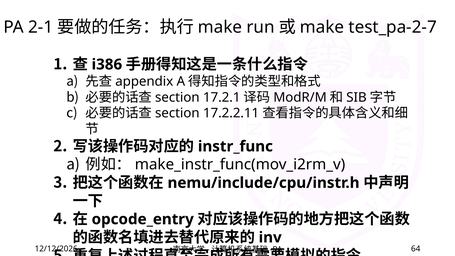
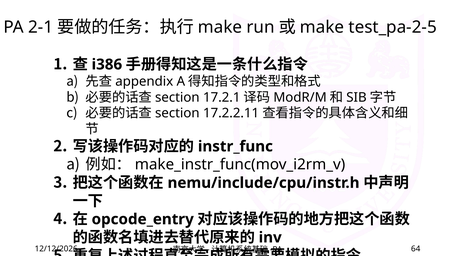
test_pa-2-7: test_pa-2-7 -> test_pa-2-5
